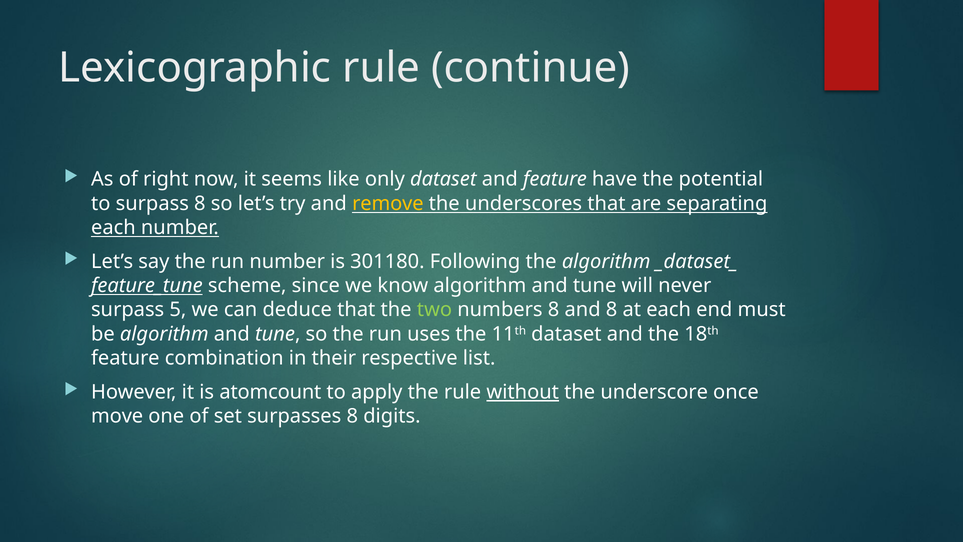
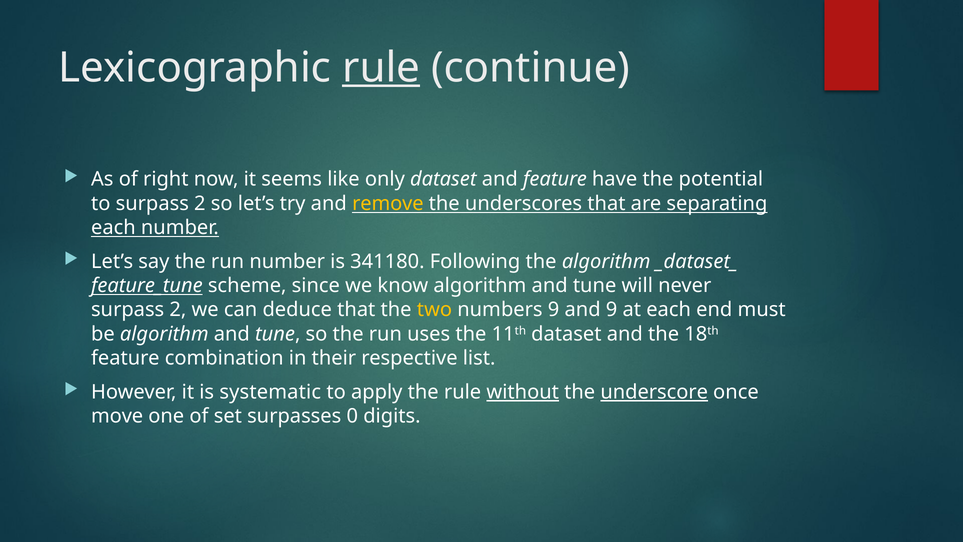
rule at (381, 68) underline: none -> present
to surpass 8: 8 -> 2
301180: 301180 -> 341180
5 at (178, 310): 5 -> 2
two colour: light green -> yellow
numbers 8: 8 -> 9
and 8: 8 -> 9
atomcount: atomcount -> systematic
underscore underline: none -> present
surpasses 8: 8 -> 0
